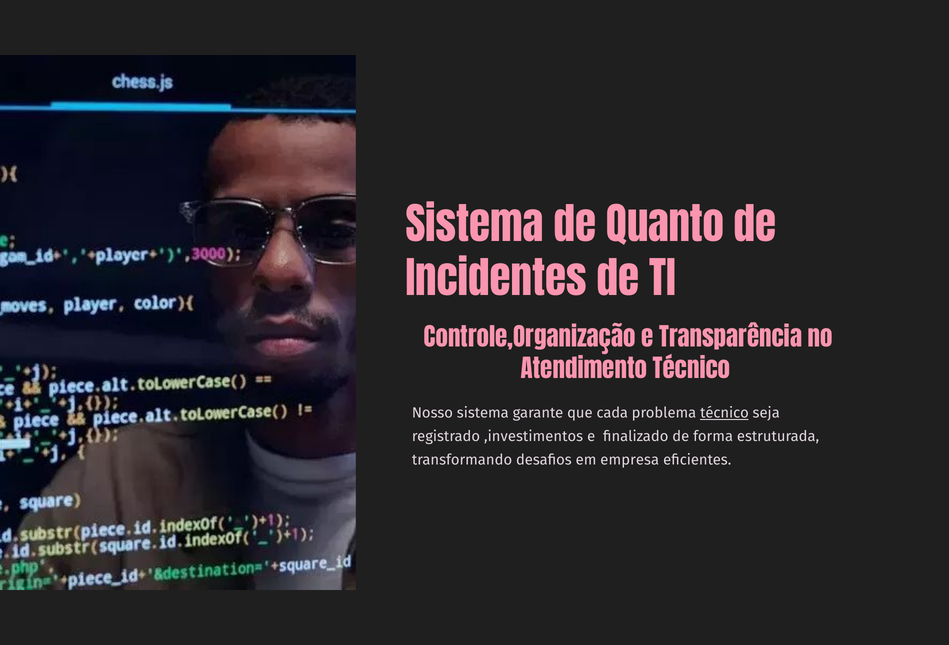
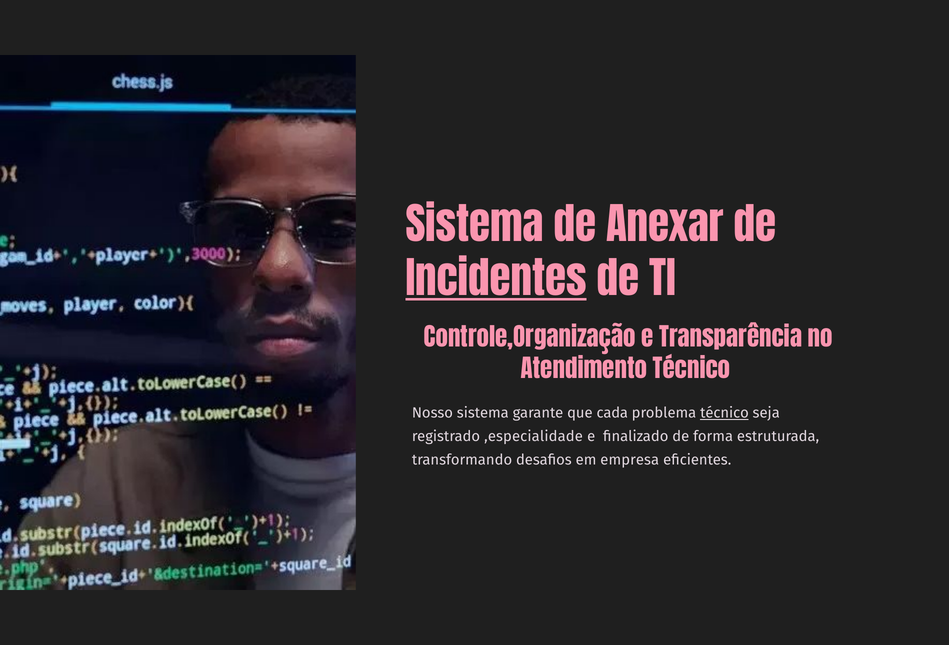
Quanto: Quanto -> Anexar
Incidentes underline: none -> present
,investimentos: ,investimentos -> ,especialidade
